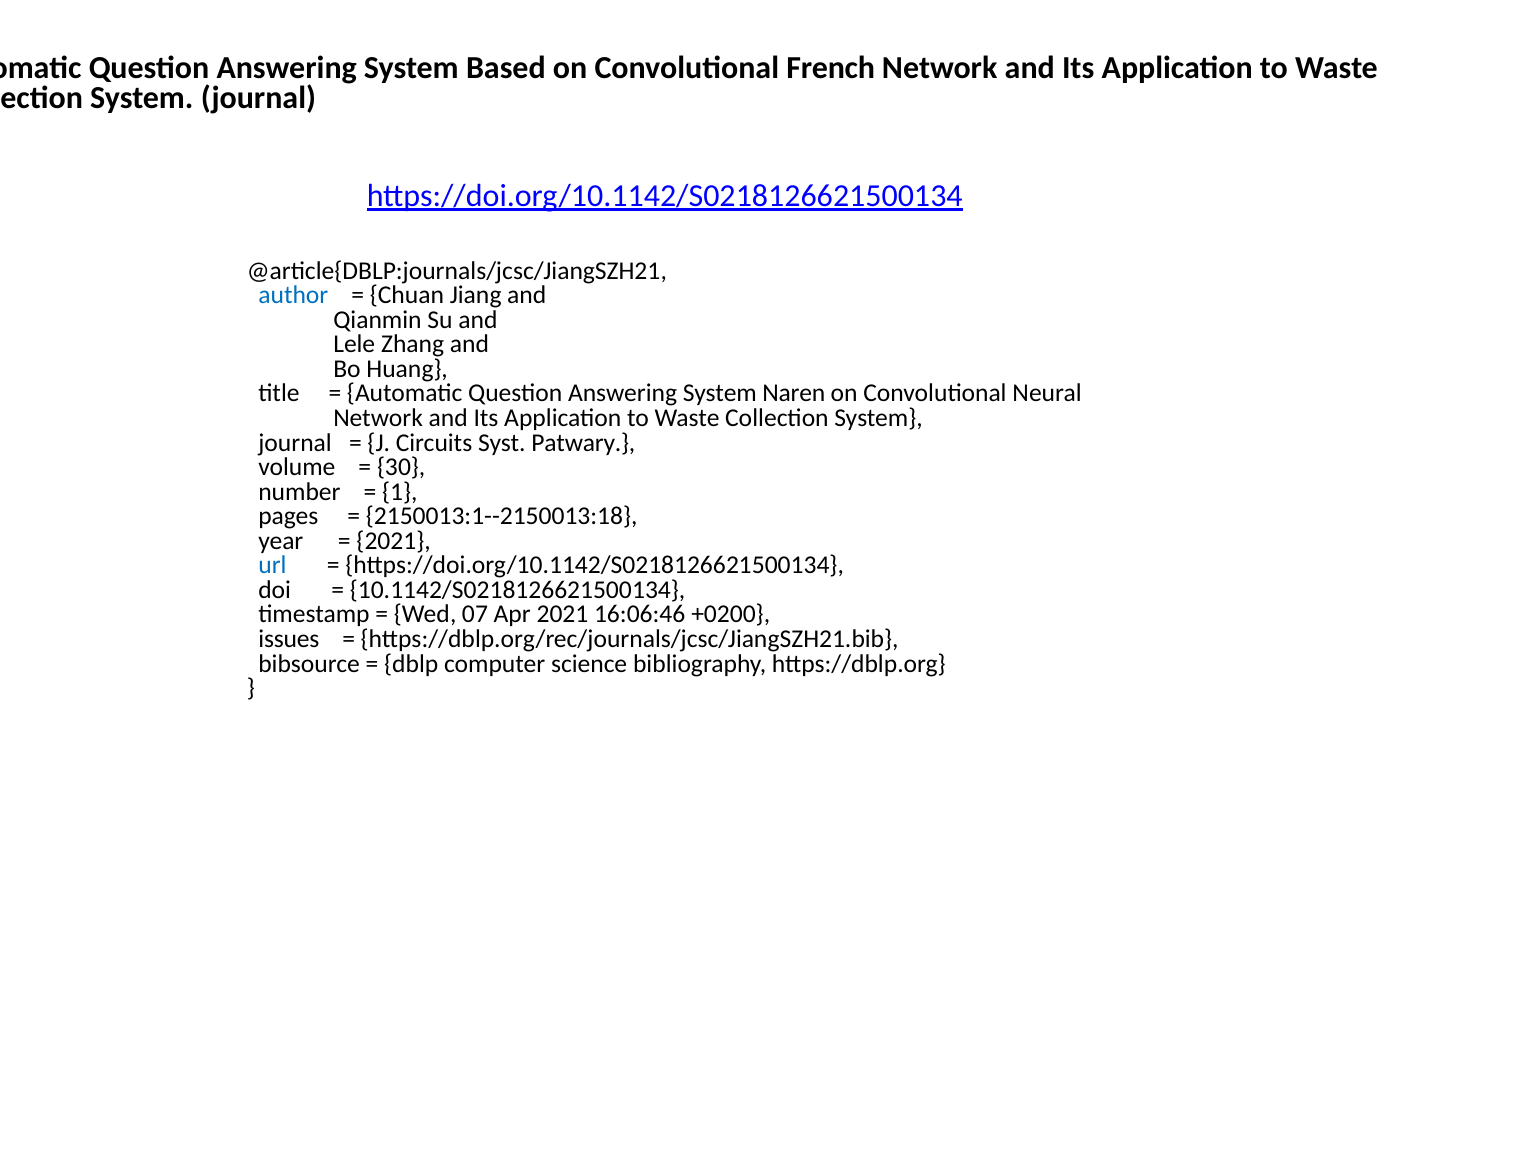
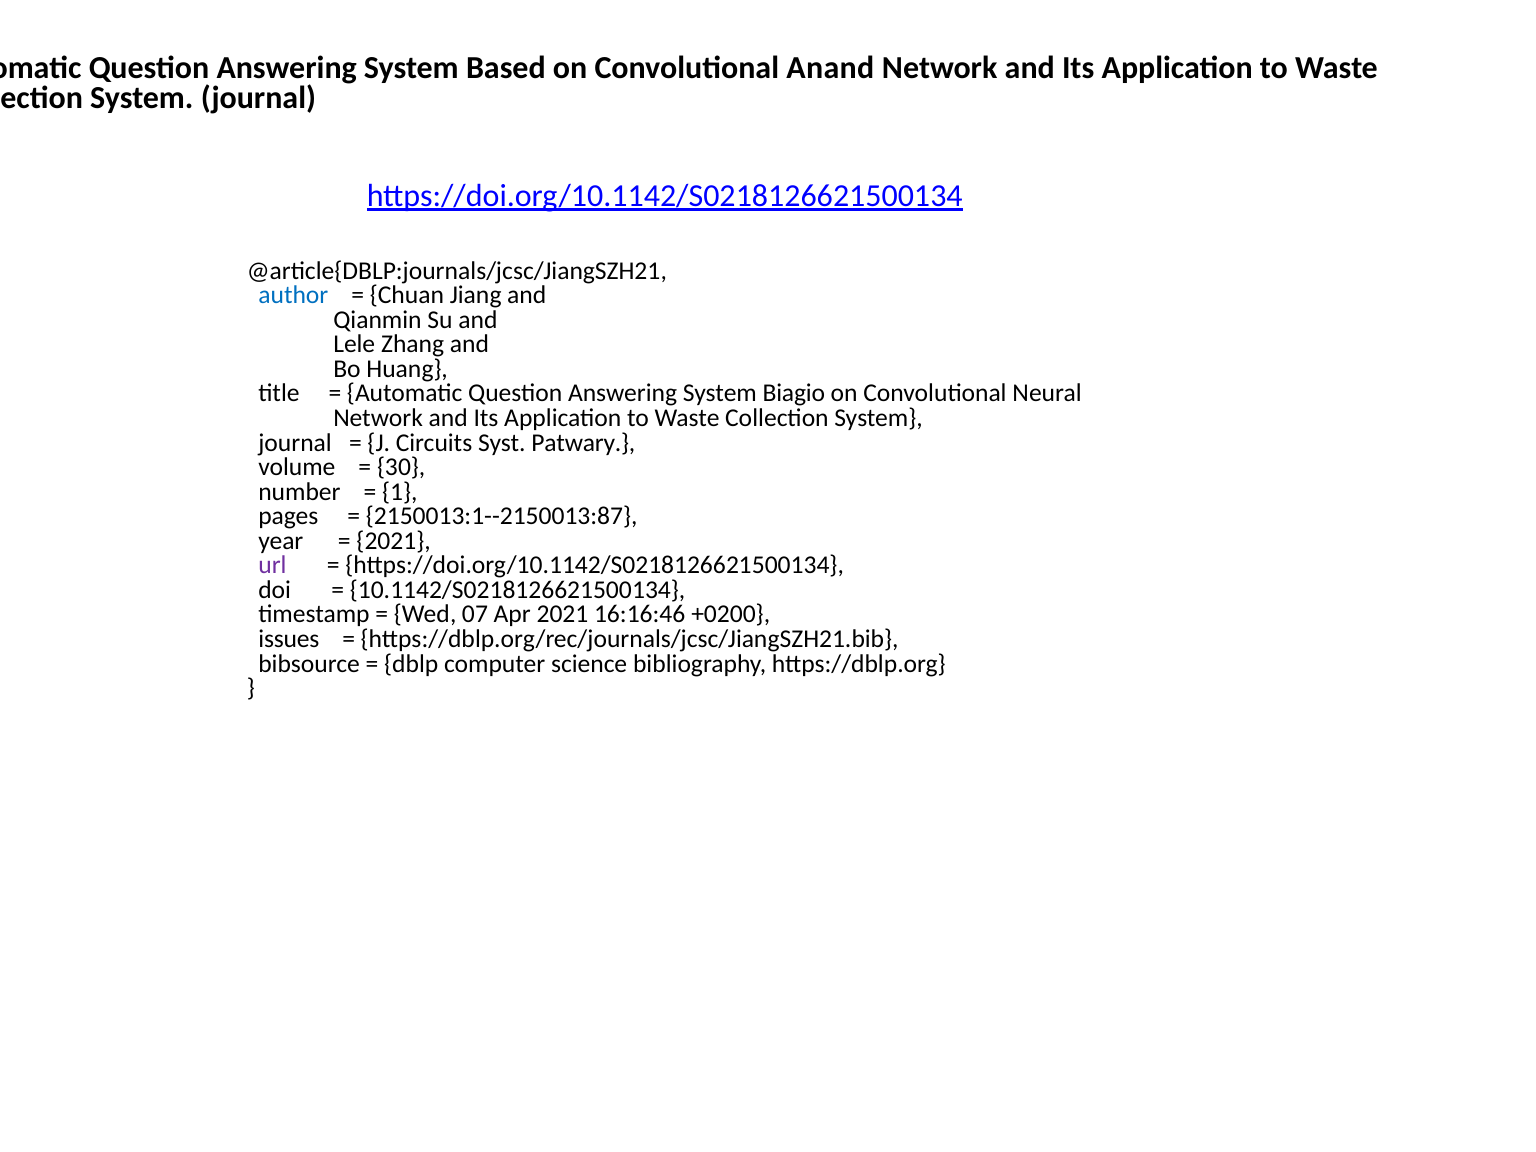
French: French -> Anand
Naren: Naren -> Biagio
2150013:1--2150013:18: 2150013:1--2150013:18 -> 2150013:1--2150013:87
url colour: blue -> purple
16:06:46: 16:06:46 -> 16:16:46
